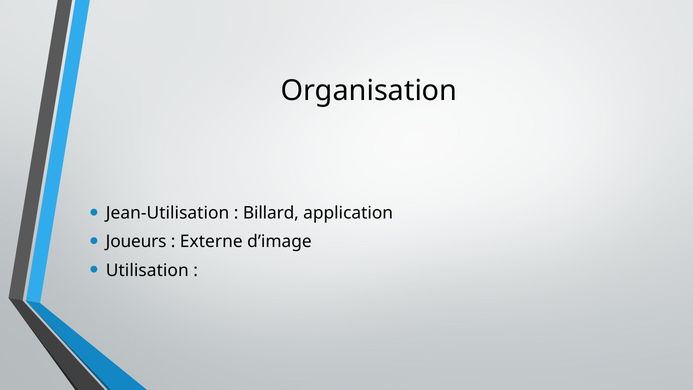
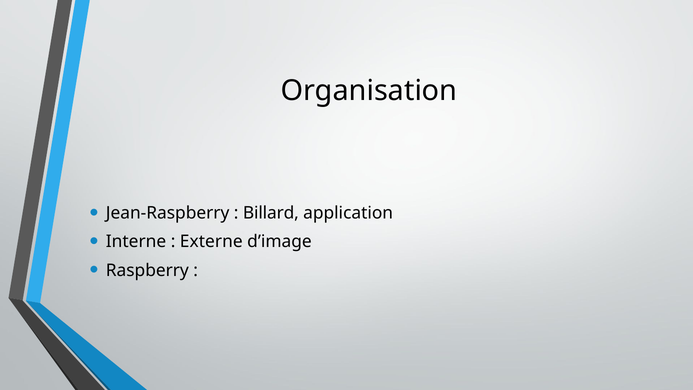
Jean-Utilisation: Jean-Utilisation -> Jean-Raspberry
Joueurs: Joueurs -> Interne
Utilisation: Utilisation -> Raspberry
